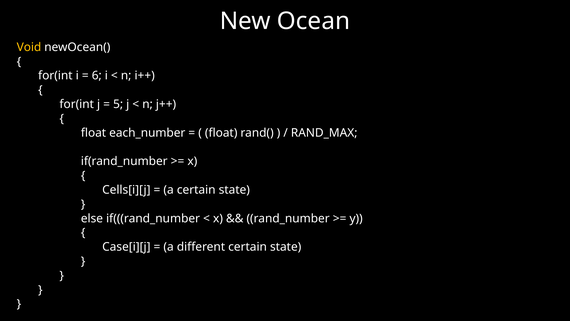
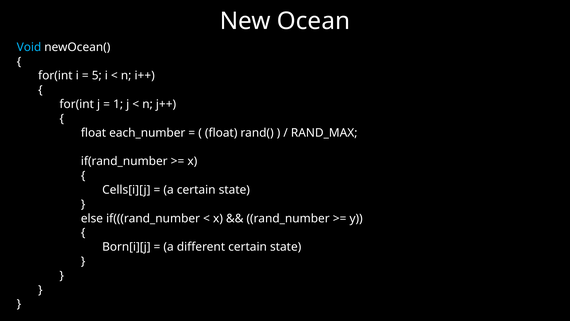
Void colour: yellow -> light blue
6: 6 -> 5
5: 5 -> 1
Case[i][j: Case[i][j -> Born[i][j
